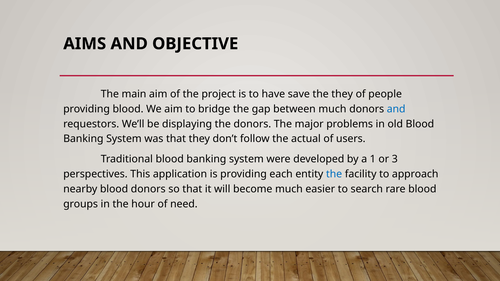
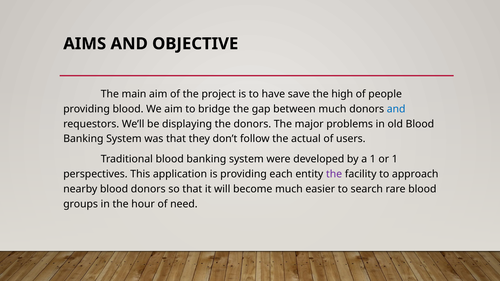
the they: they -> high
or 3: 3 -> 1
the at (334, 174) colour: blue -> purple
